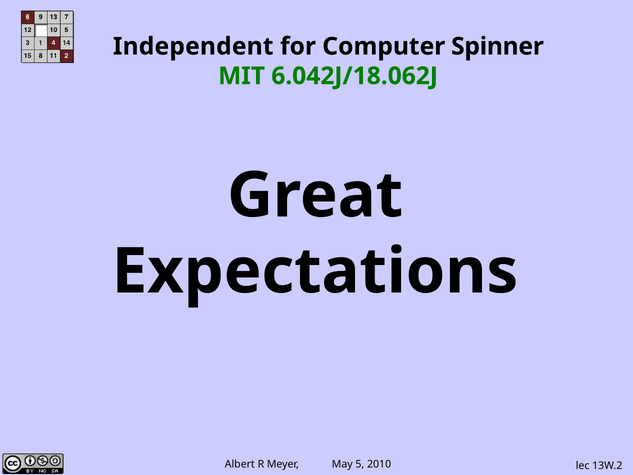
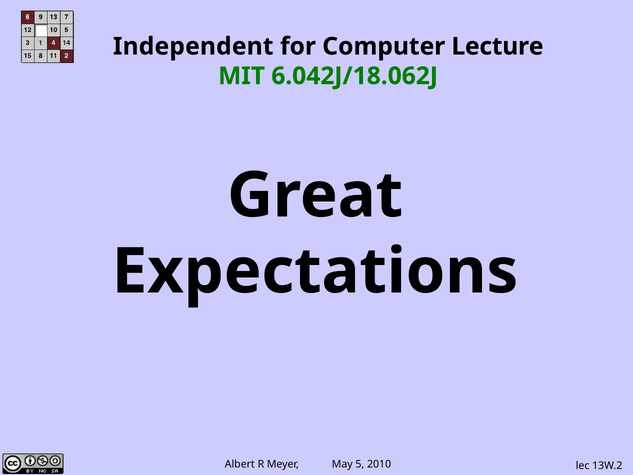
Spinner: Spinner -> Lecture
